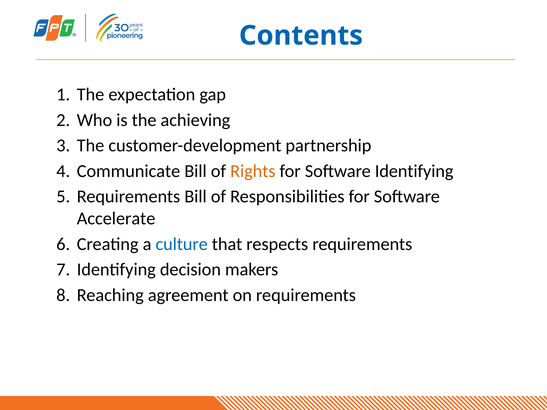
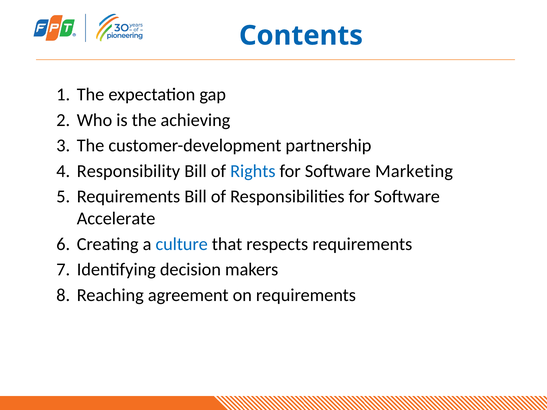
Communicate: Communicate -> Responsibility
Rights colour: orange -> blue
Software Identifying: Identifying -> Marketing
